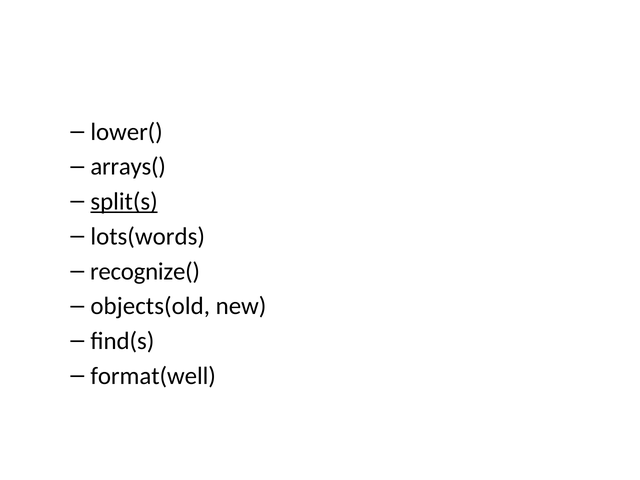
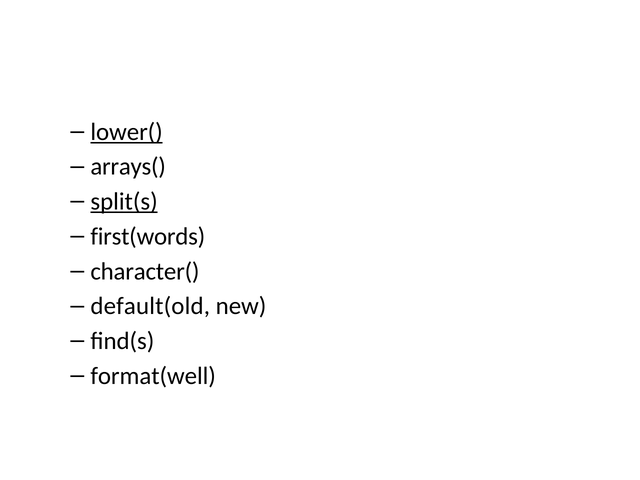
lower( underline: none -> present
lots(words: lots(words -> first(words
recognize(: recognize( -> character(
objects(old: objects(old -> default(old
